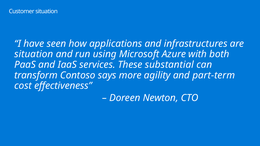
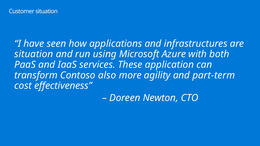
substantial: substantial -> application
says: says -> also
